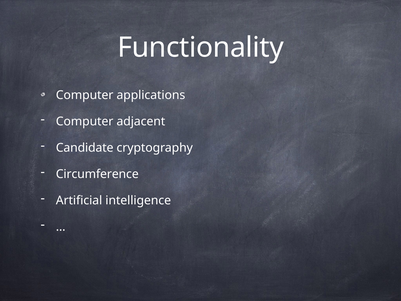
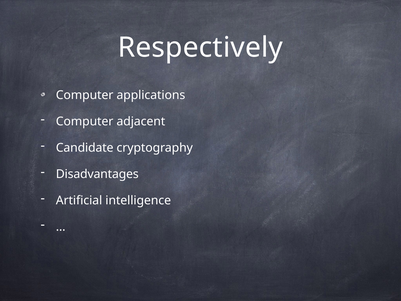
Functionality: Functionality -> Respectively
Circumference: Circumference -> Disadvantages
